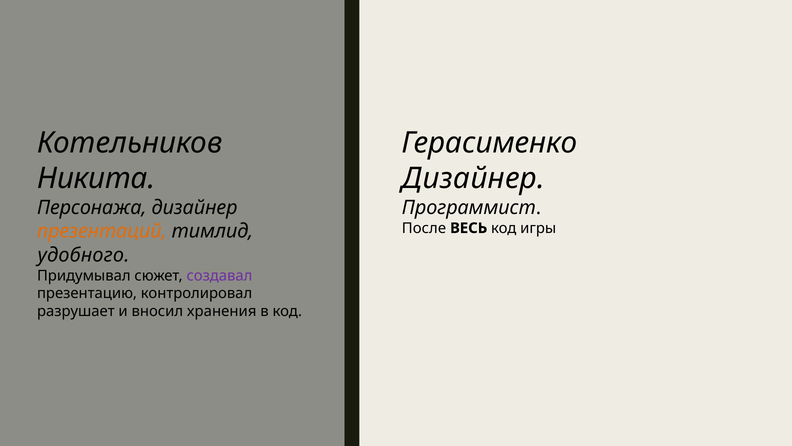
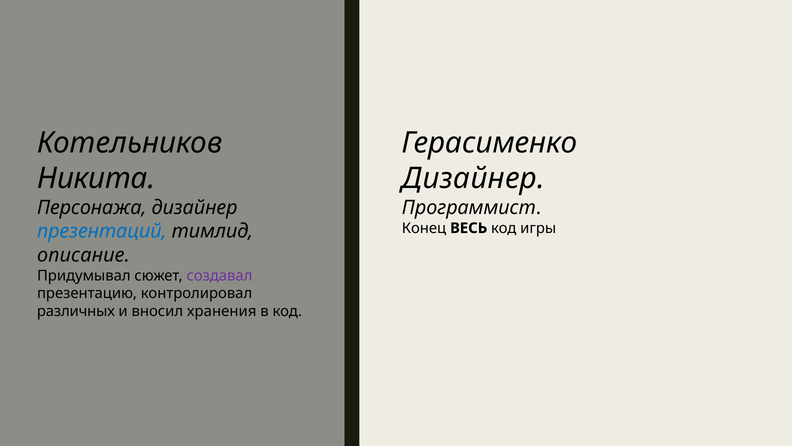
После: После -> Конец
презентаций colour: orange -> blue
удобного: удобного -> описание
разрушает: разрушает -> различных
